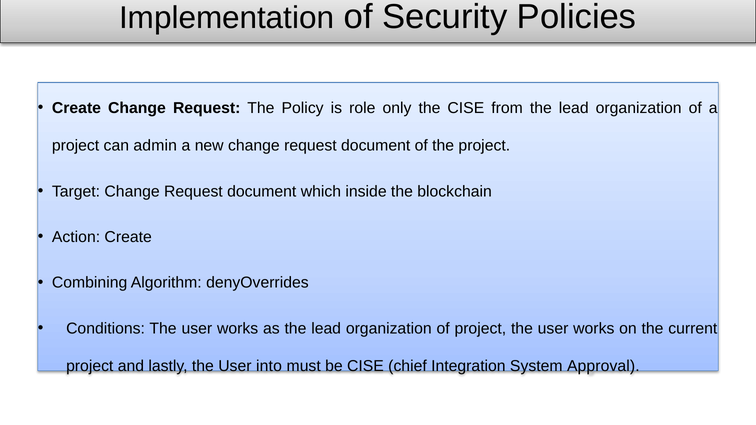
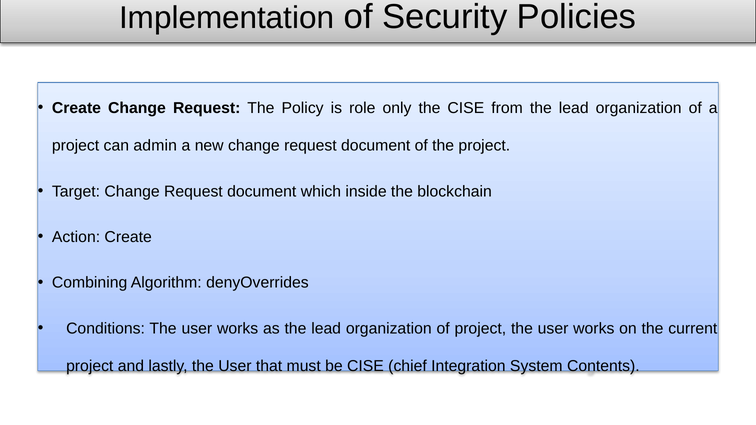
into: into -> that
Approval: Approval -> Contents
